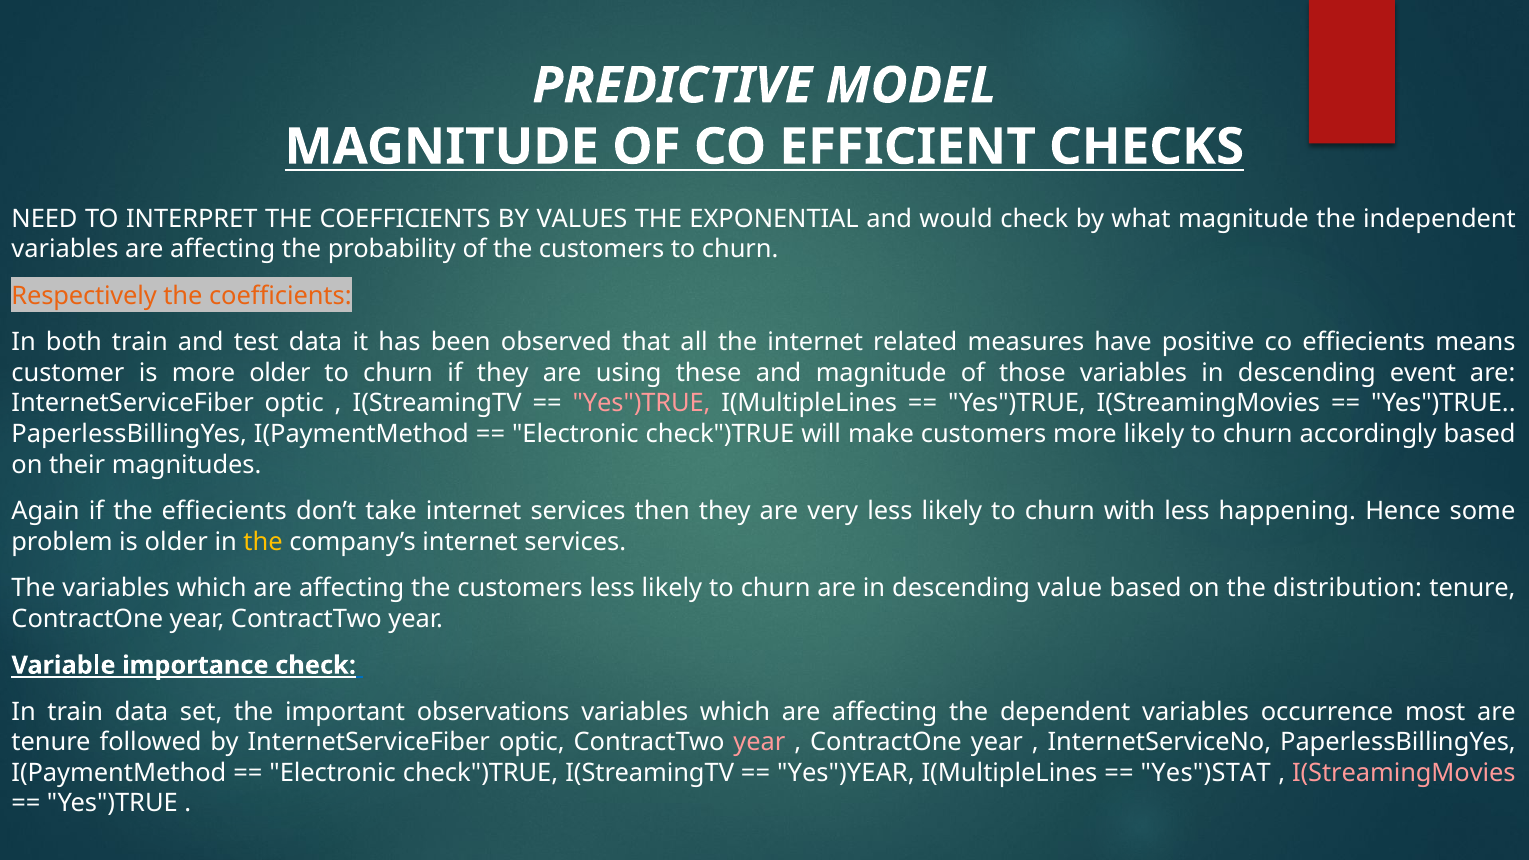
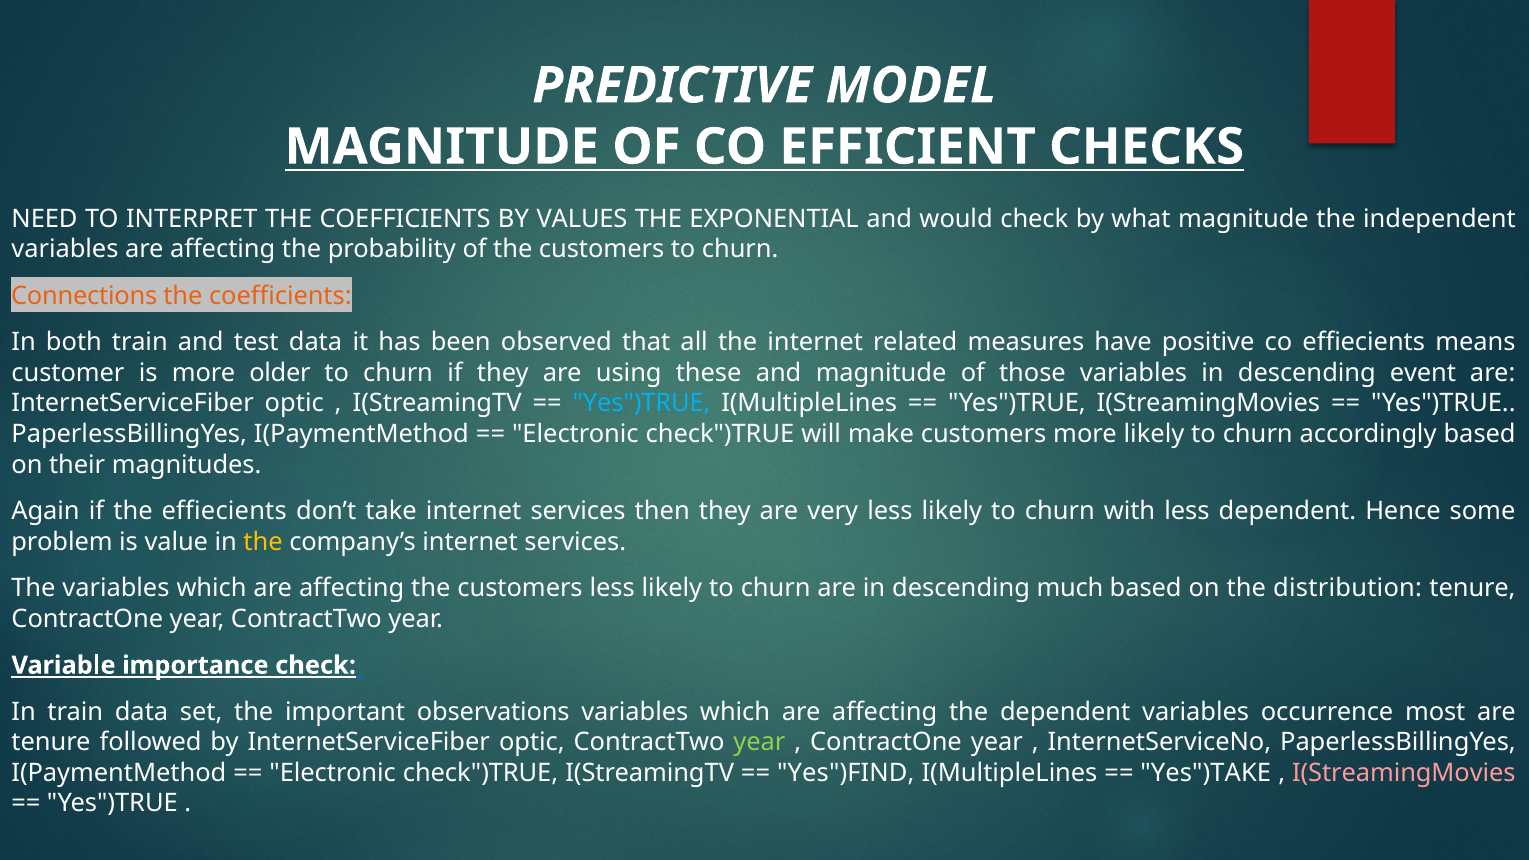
Respectively: Respectively -> Connections
Yes")TRUE at (642, 404) colour: pink -> light blue
less happening: happening -> dependent
is older: older -> value
value: value -> much
year at (759, 742) colour: pink -> light green
Yes")YEAR: Yes")YEAR -> Yes")FIND
Yes")STAT: Yes")STAT -> Yes")TAKE
